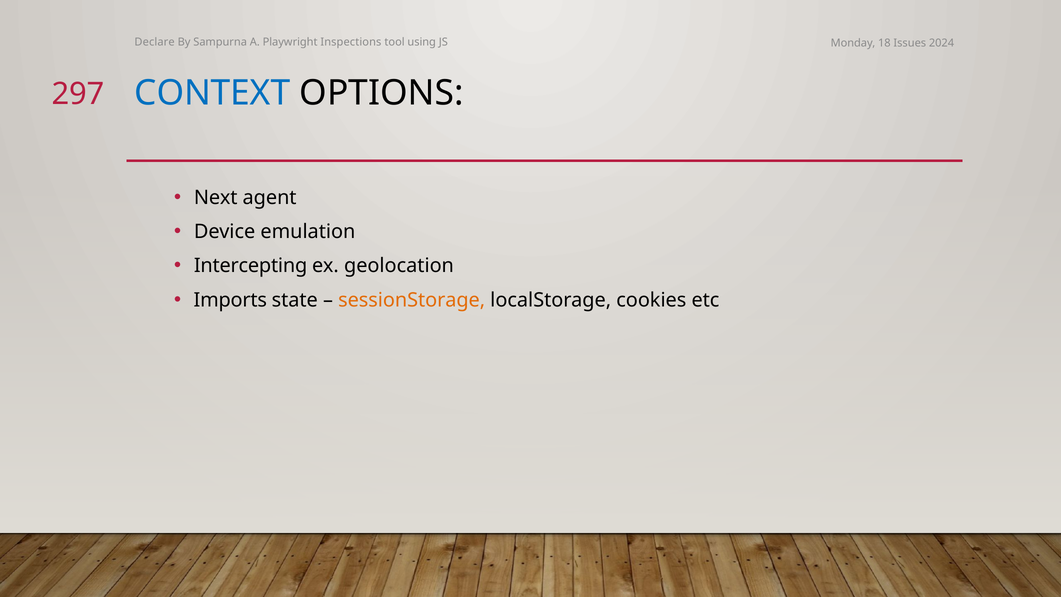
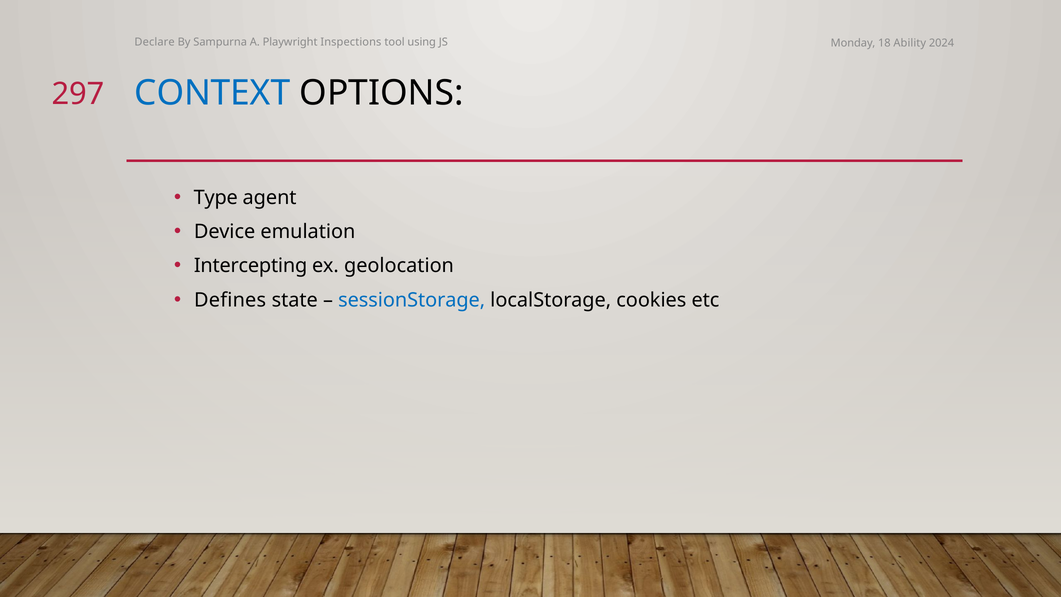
Issues: Issues -> Ability
Next: Next -> Type
Imports: Imports -> Defines
sessionStorage colour: orange -> blue
